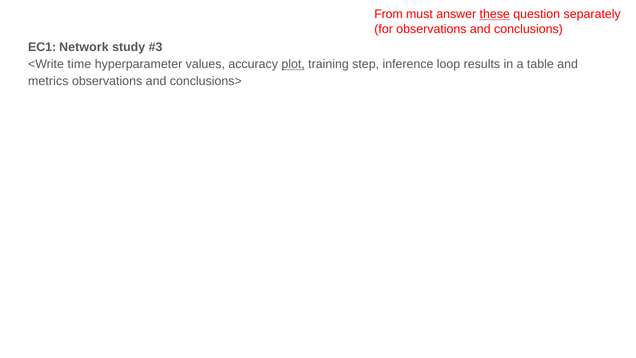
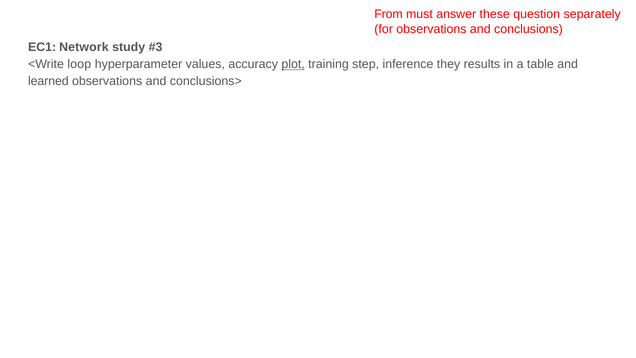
these underline: present -> none
time: time -> loop
loop: loop -> they
metrics: metrics -> learned
